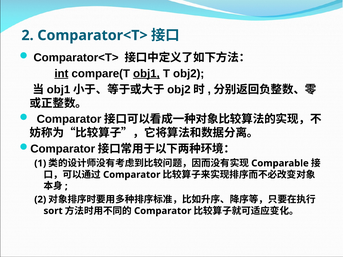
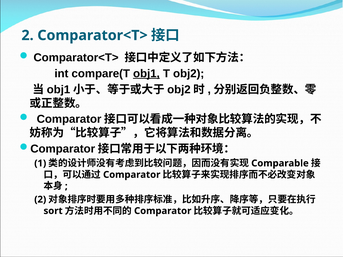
int underline: present -> none
